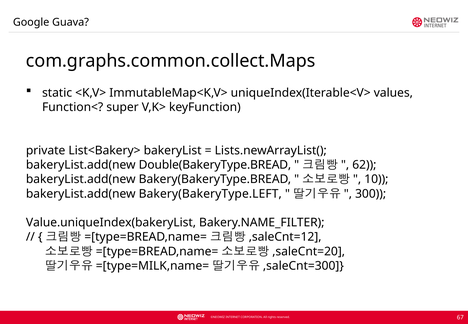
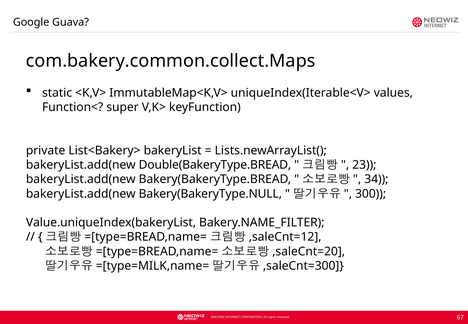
com.graphs.common.collect.Maps: com.graphs.common.collect.Maps -> com.bakery.common.collect.Maps
62: 62 -> 23
10: 10 -> 34
Bakery(BakeryType.LEFT: Bakery(BakeryType.LEFT -> Bakery(BakeryType.NULL
